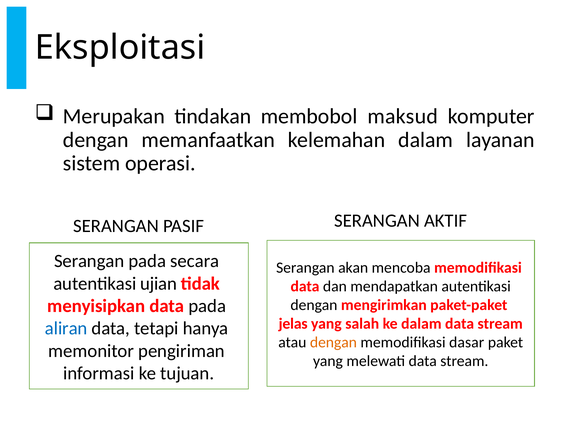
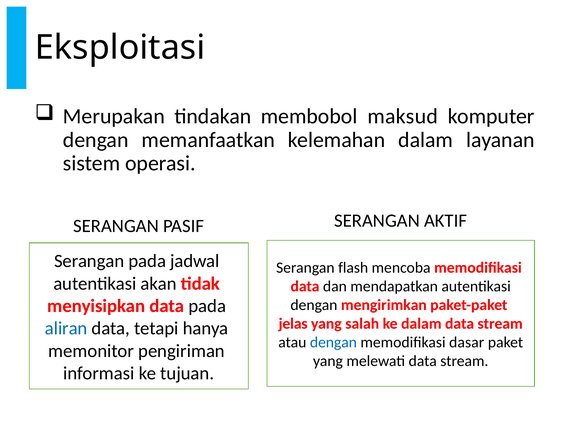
secara: secara -> jadwal
akan: akan -> flash
ujian: ujian -> akan
dengan at (333, 343) colour: orange -> blue
